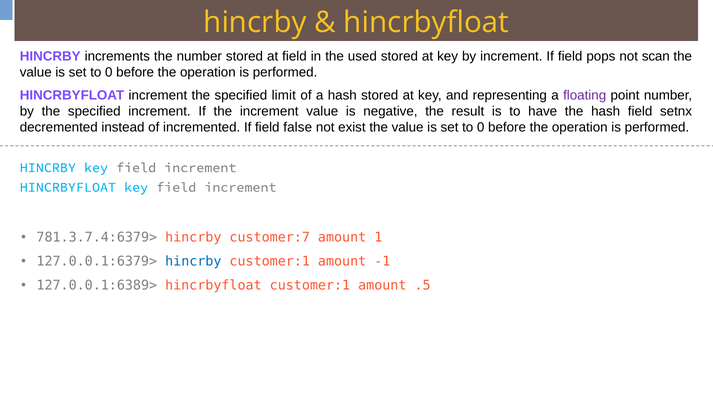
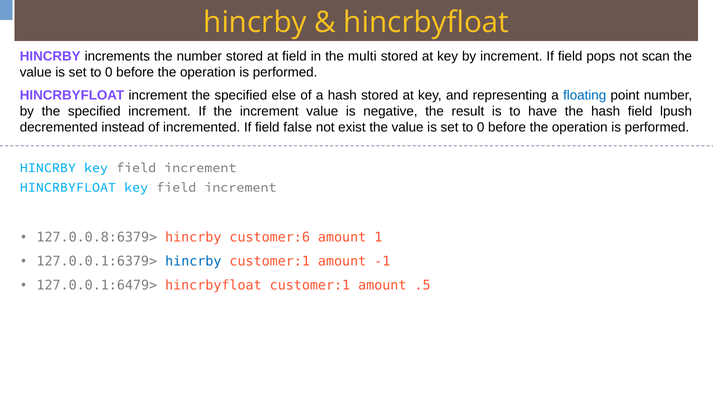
used: used -> multi
limit: limit -> else
floating colour: purple -> blue
setnx: setnx -> lpush
781.3.7.4:6379>: 781.3.7.4:6379> -> 127.0.0.8:6379>
customer:7: customer:7 -> customer:6
127.0.0.1:6389>: 127.0.0.1:6389> -> 127.0.0.1:6479>
